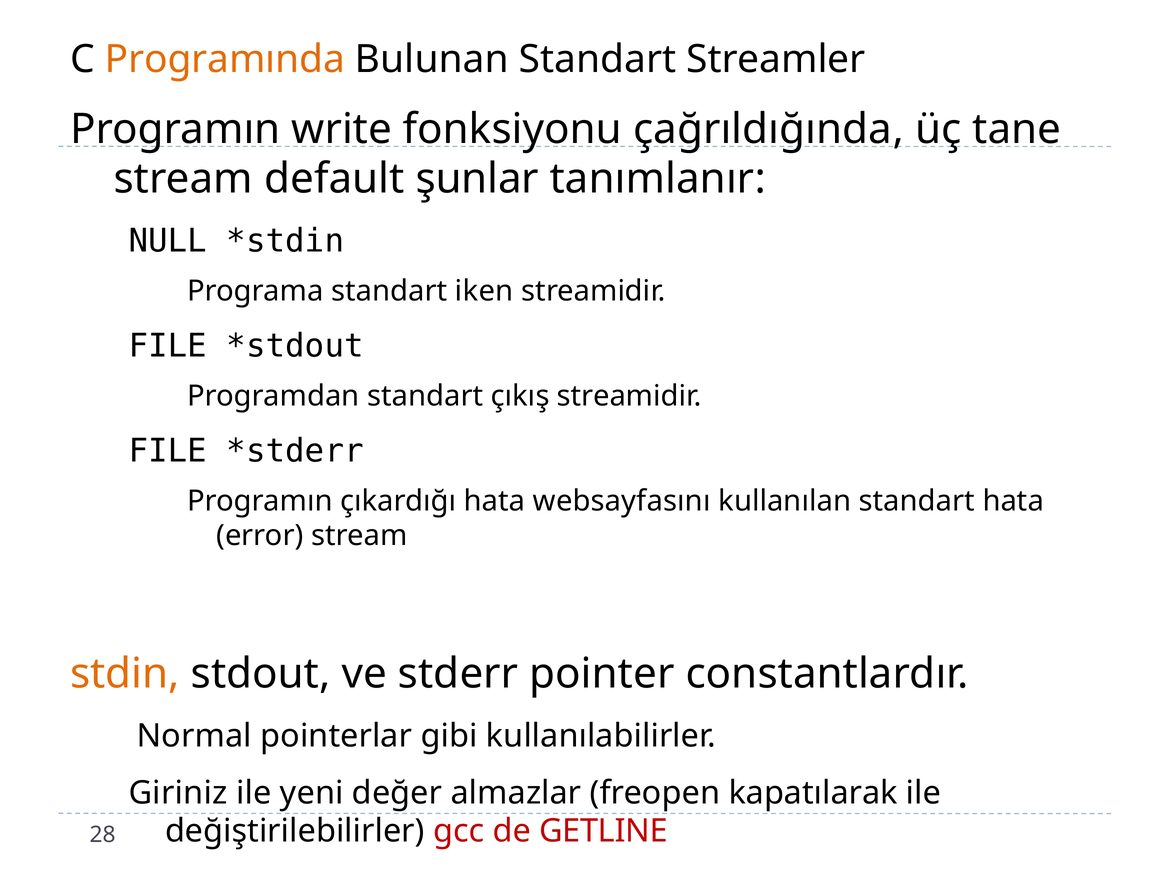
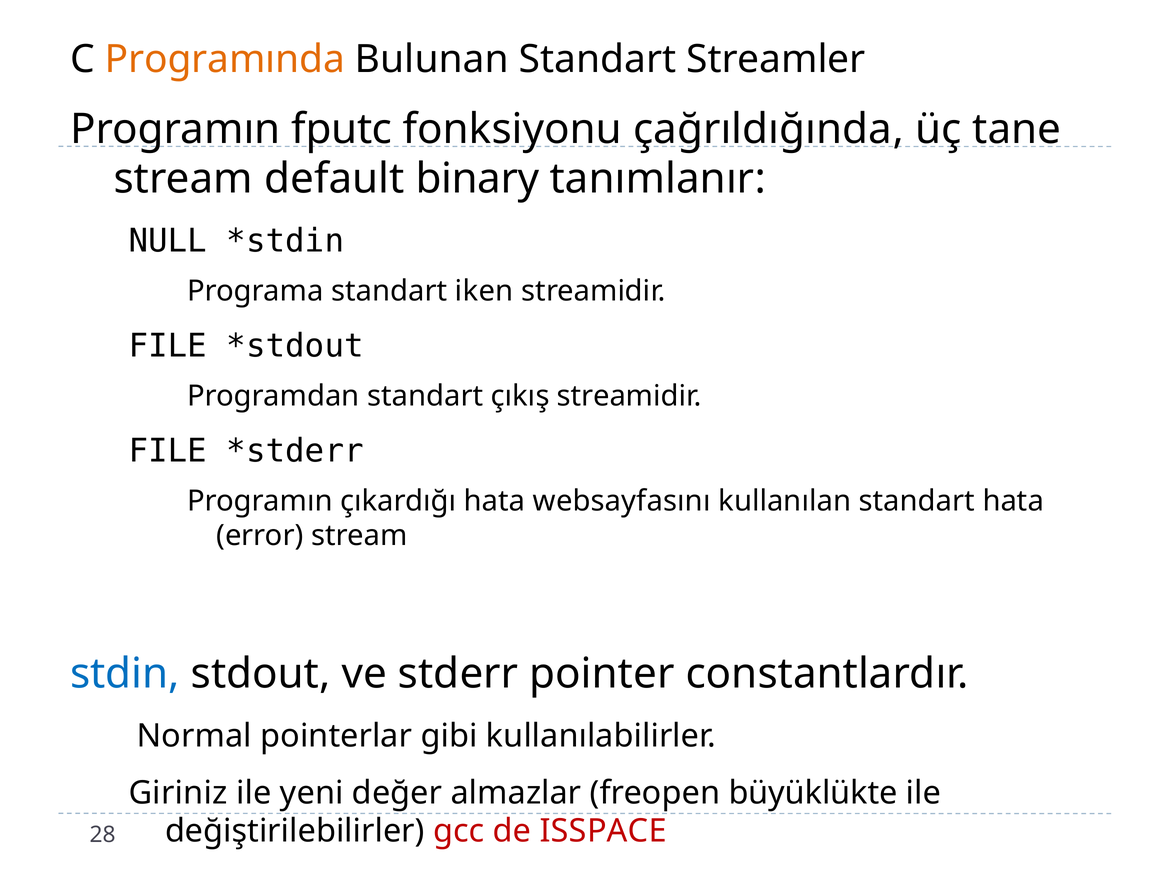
write: write -> fputc
şunlar: şunlar -> binary
stdin colour: orange -> blue
kapatılarak: kapatılarak -> büyüklükte
GETLINE: GETLINE -> ISSPACE
